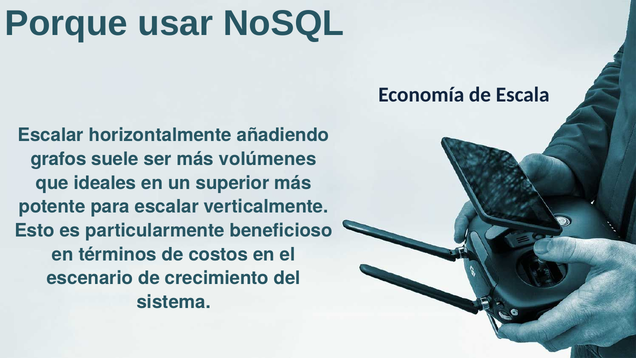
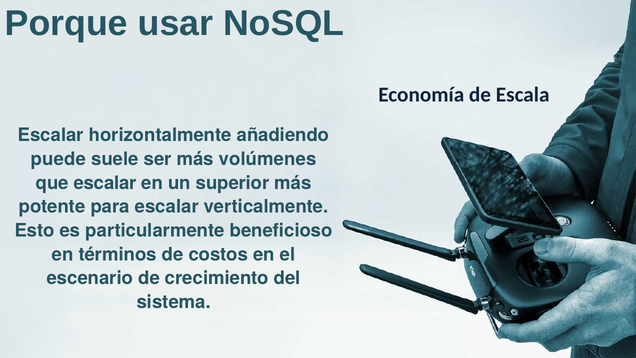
grafos: grafos -> puede
que ideales: ideales -> escalar
